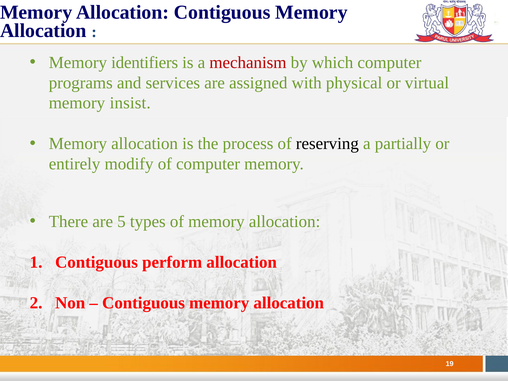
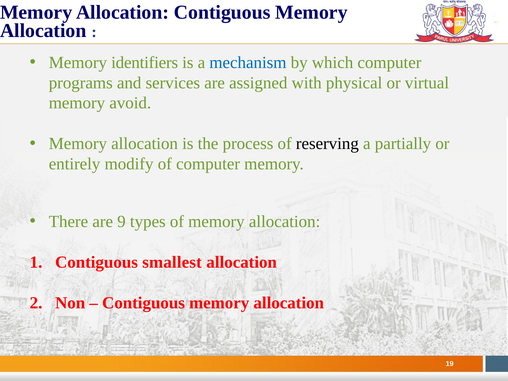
mechanism colour: red -> blue
insist: insist -> avoid
5: 5 -> 9
perform: perform -> smallest
